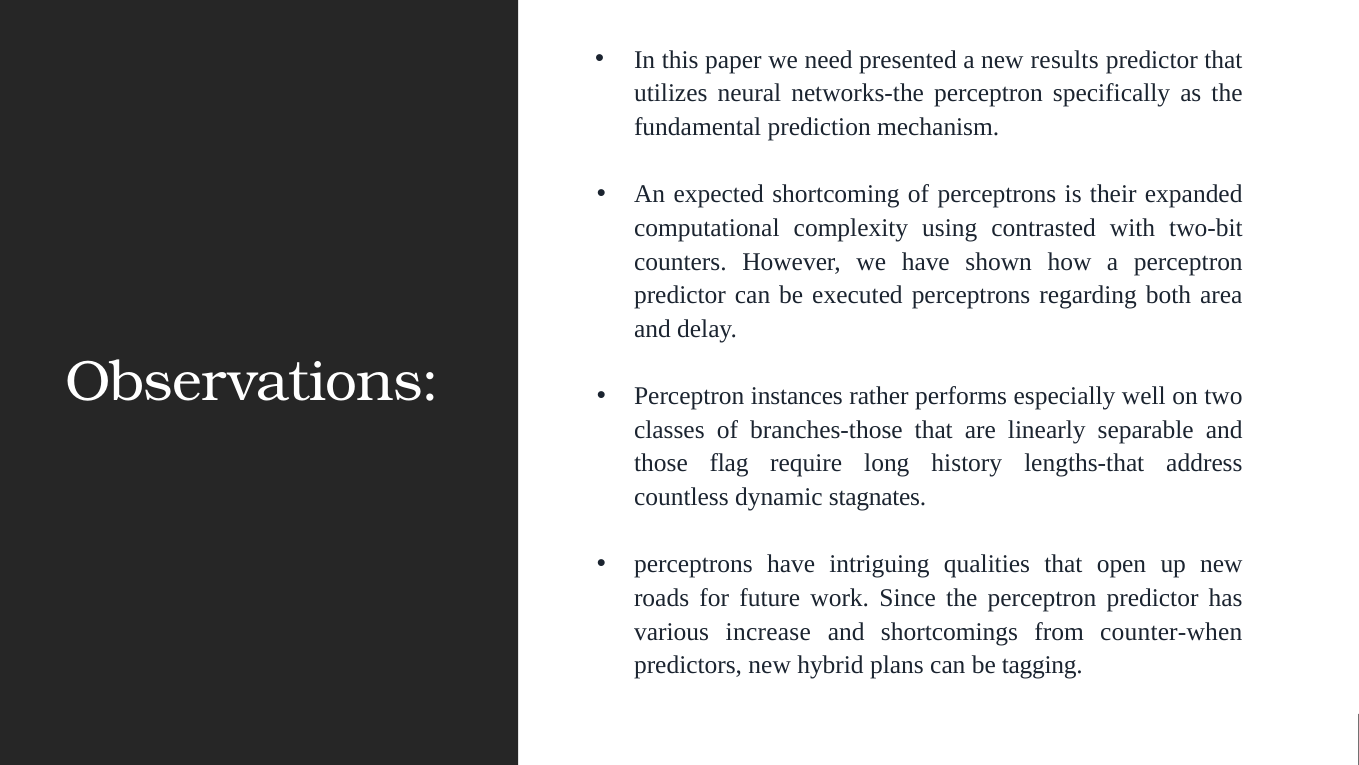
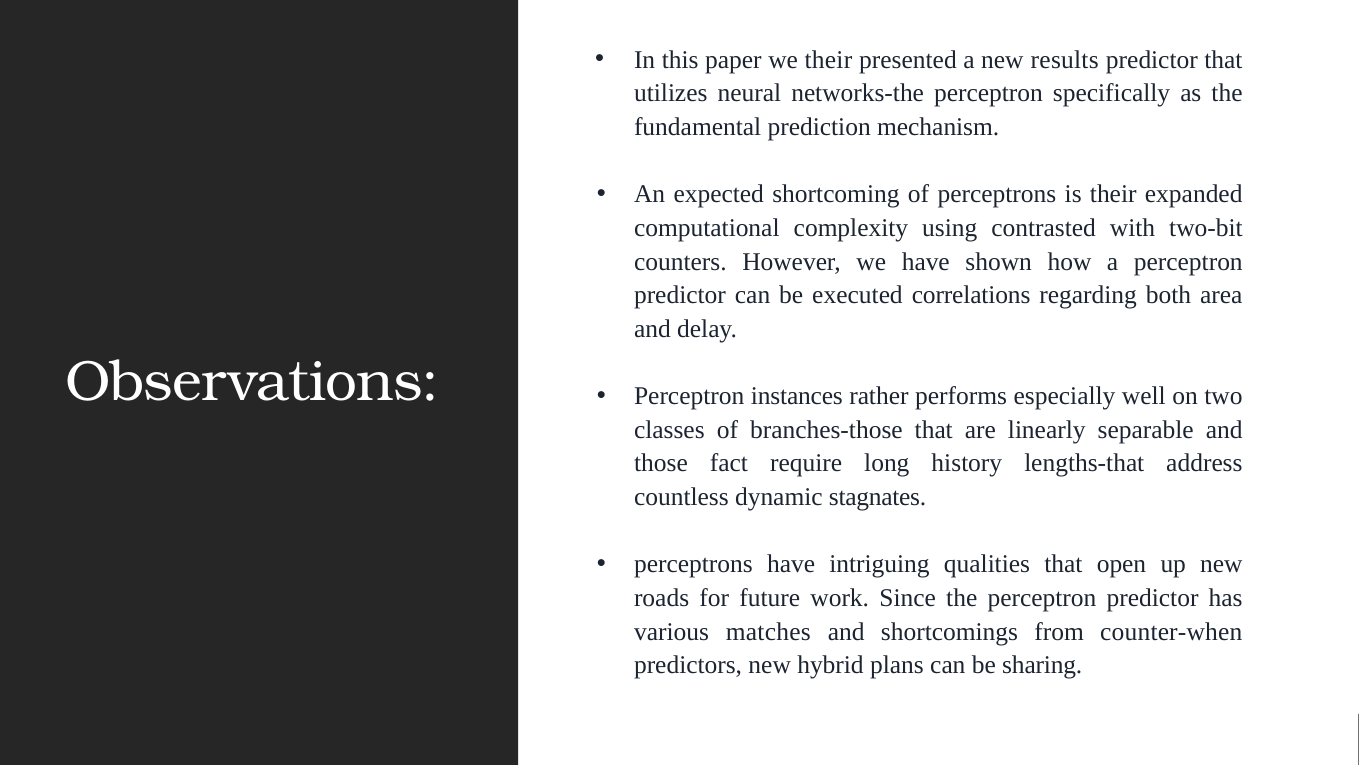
we need: need -> their
executed perceptrons: perceptrons -> correlations
flag: flag -> fact
increase: increase -> matches
tagging: tagging -> sharing
